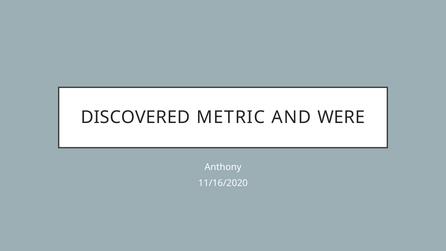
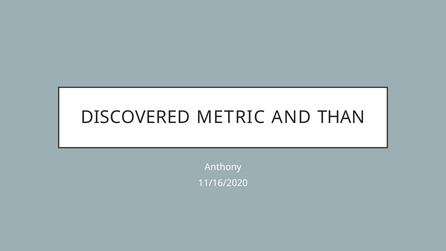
WERE: WERE -> THAN
